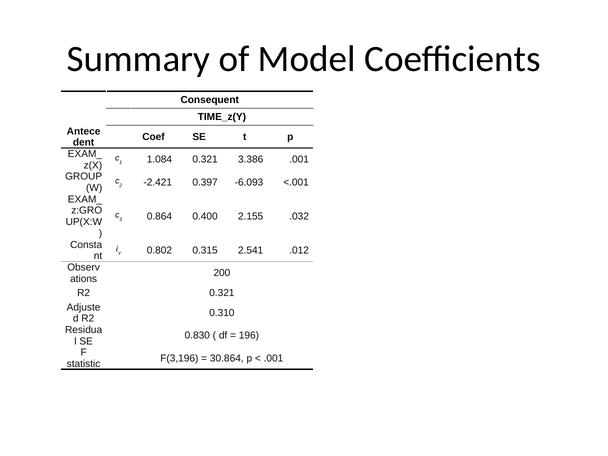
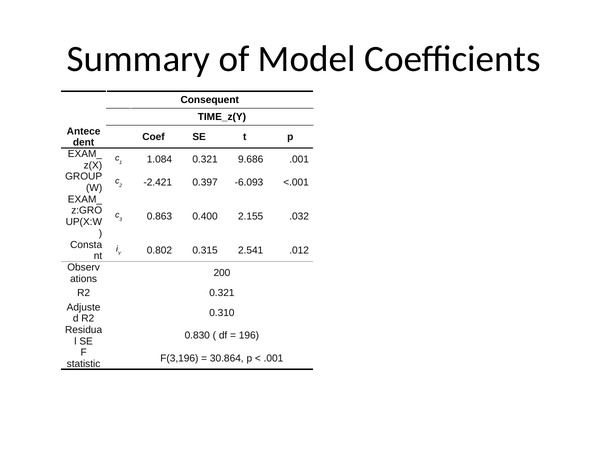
3.386: 3.386 -> 9.686
0.864: 0.864 -> 0.863
